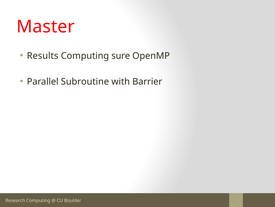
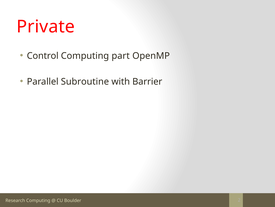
Master: Master -> Private
Results: Results -> Control
sure: sure -> part
